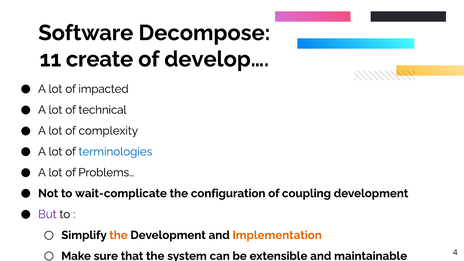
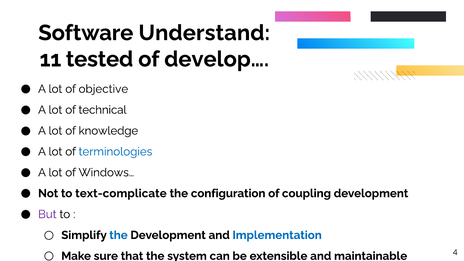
Decompose: Decompose -> Understand
create: create -> tested
impacted: impacted -> objective
complexity: complexity -> knowledge
Problems…: Problems… -> Windows…
wait-complicate: wait-complicate -> text-complicate
the at (118, 235) colour: orange -> blue
Implementation colour: orange -> blue
